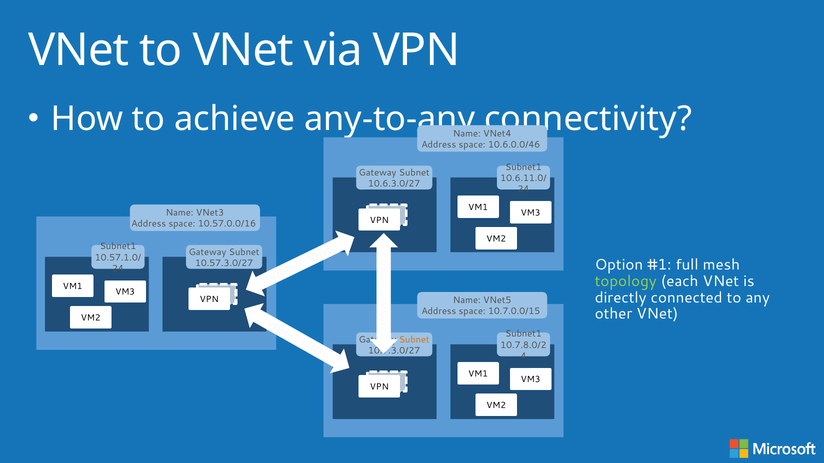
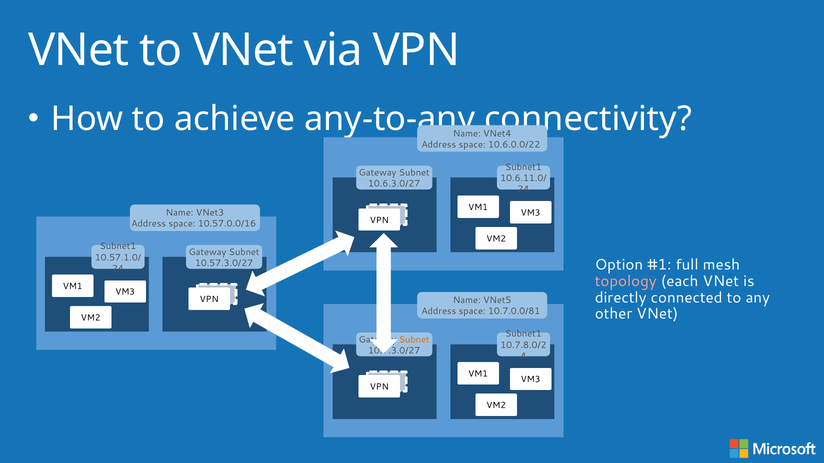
10.6.0.0/46: 10.6.0.0/46 -> 10.6.0.0/22
topology colour: light green -> pink
10.7.0.0/15: 10.7.0.0/15 -> 10.7.0.0/81
